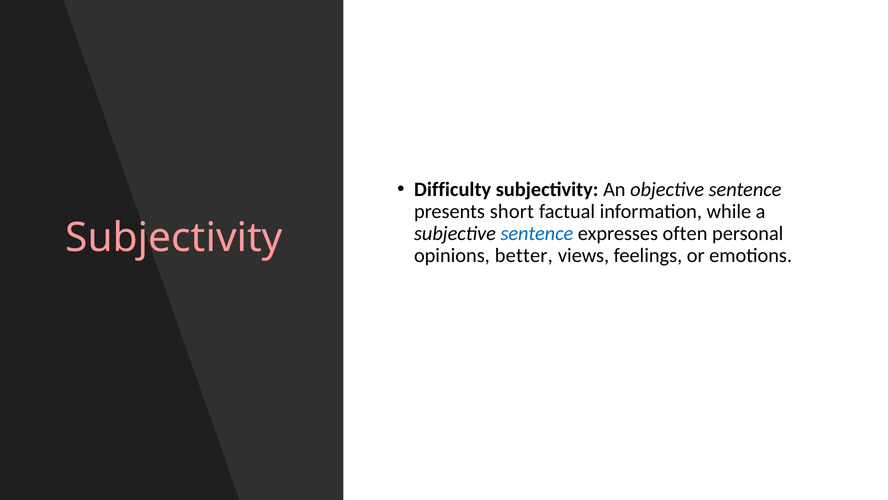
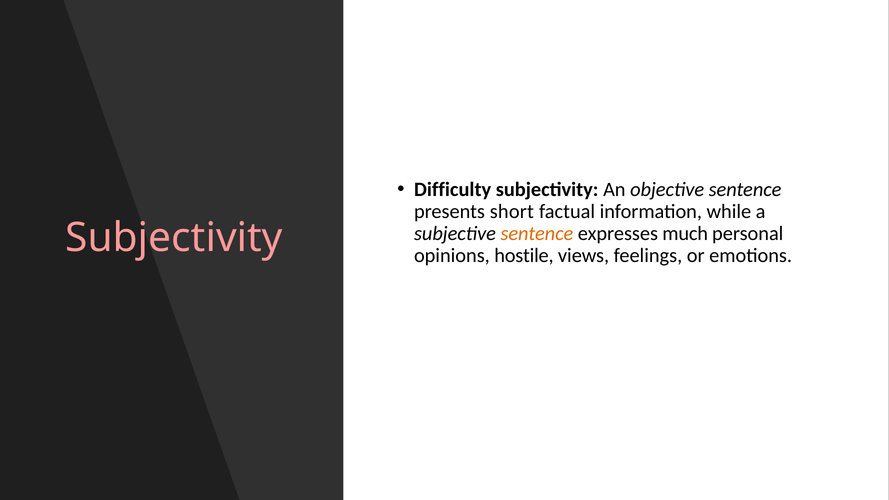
sentence at (537, 233) colour: blue -> orange
often: often -> much
better: better -> hostile
